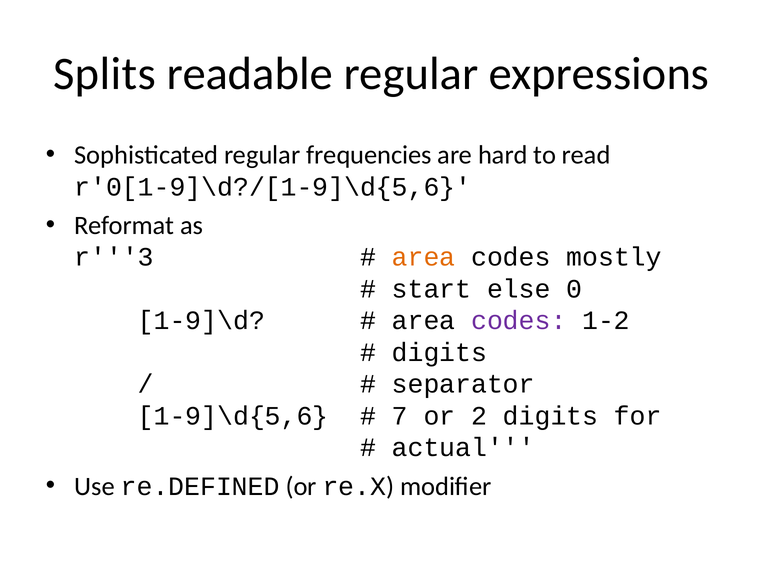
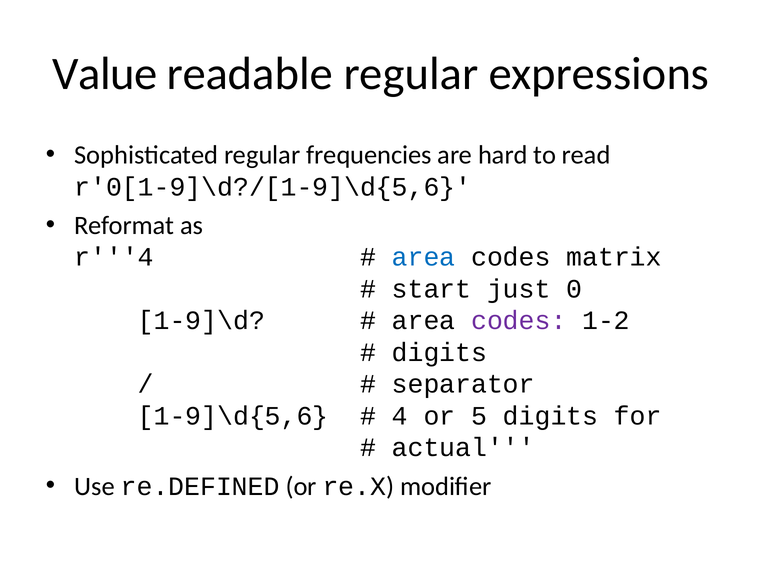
Splits: Splits -> Value
r'''3: r'''3 -> r'''4
area at (424, 257) colour: orange -> blue
mostly: mostly -> matrix
else: else -> just
7: 7 -> 4
2: 2 -> 5
